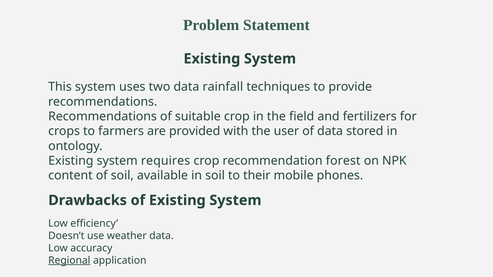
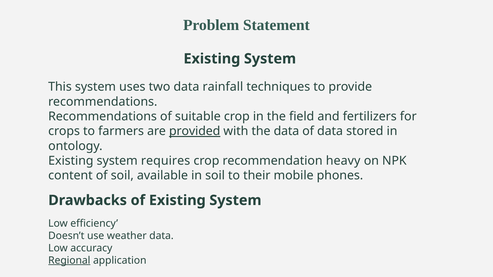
provided underline: none -> present
the user: user -> data
forest: forest -> heavy
